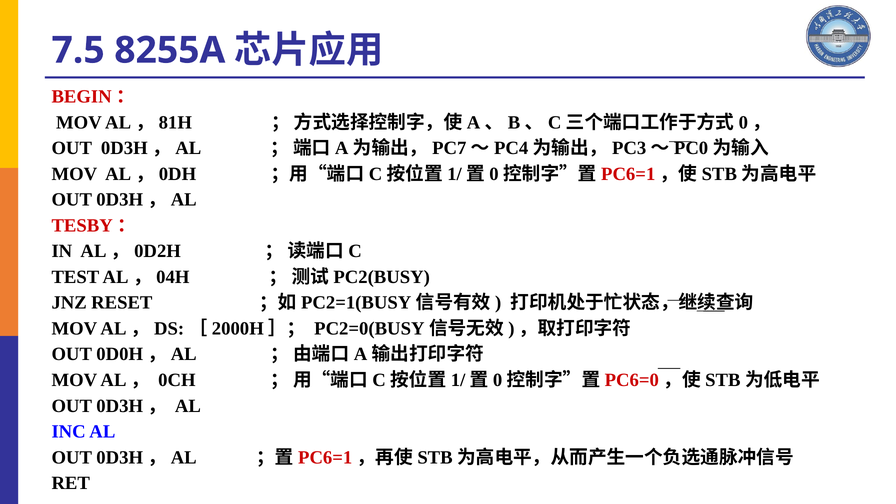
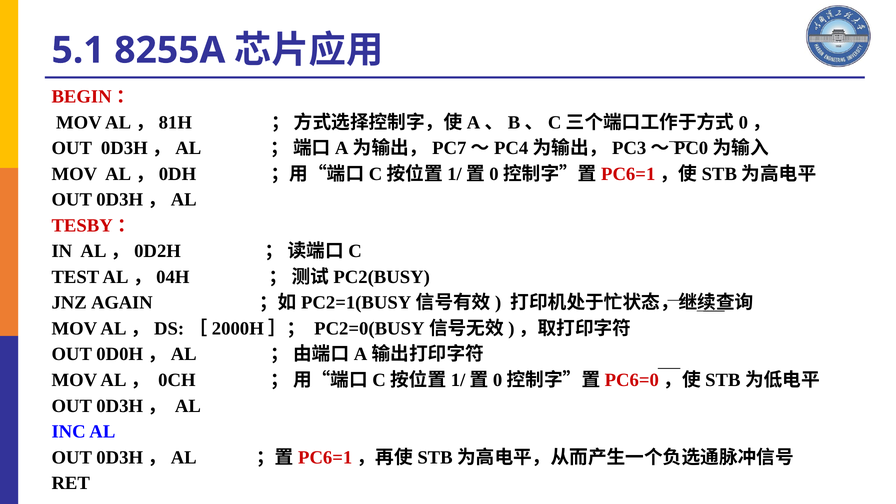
7.5: 7.5 -> 5.1
RESET: RESET -> AGAIN
